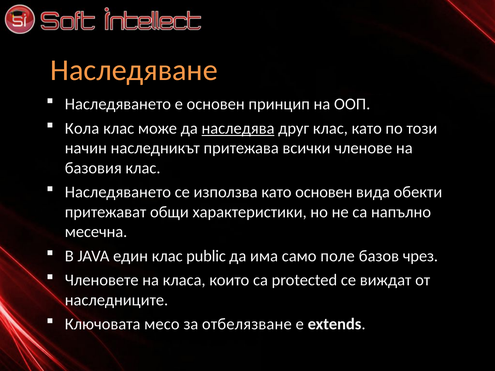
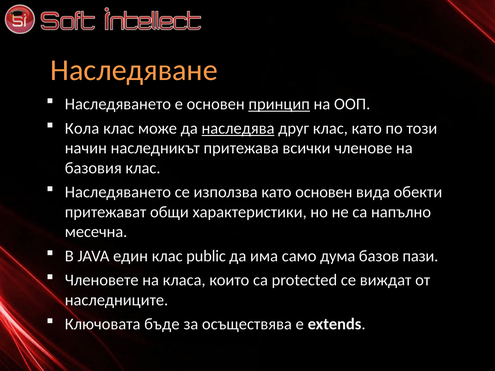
принцип underline: none -> present
поле: поле -> дума
чрез: чрез -> пази
месо: месо -> бъде
отбелязване: отбелязване -> осъществява
